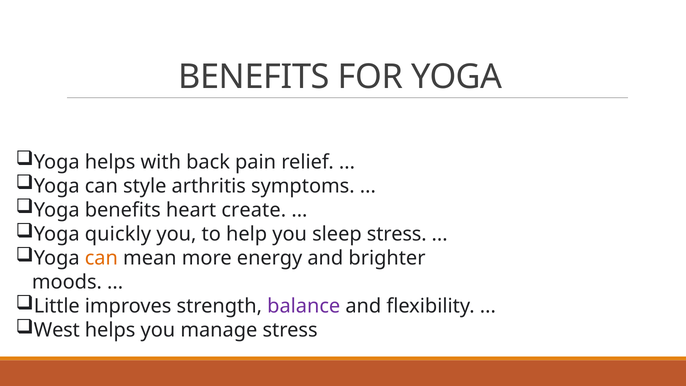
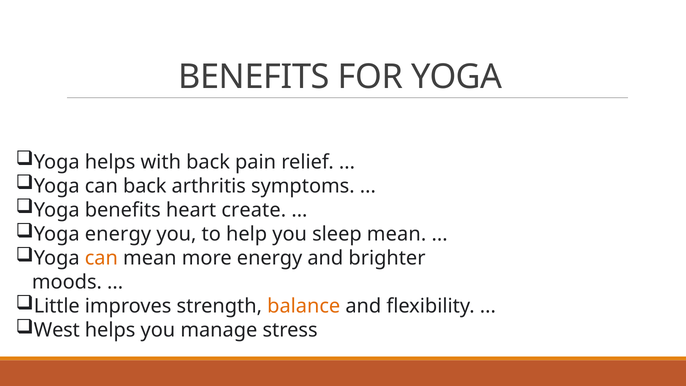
can style: style -> back
Yoga quickly: quickly -> energy
sleep stress: stress -> mean
balance colour: purple -> orange
